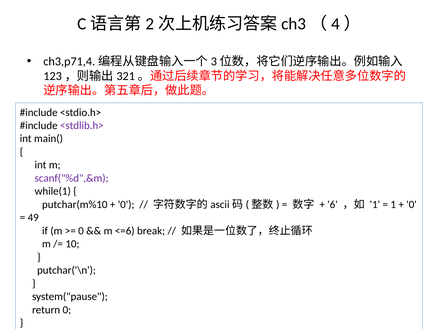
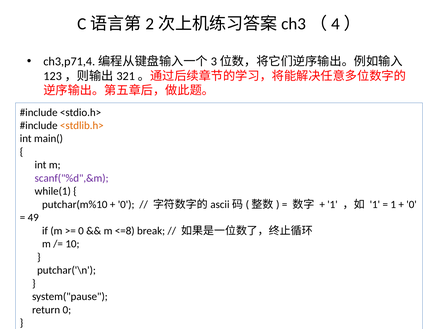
<stdlib.h> colour: purple -> orange
6 at (332, 204): 6 -> 1
<=6: <=6 -> <=8
